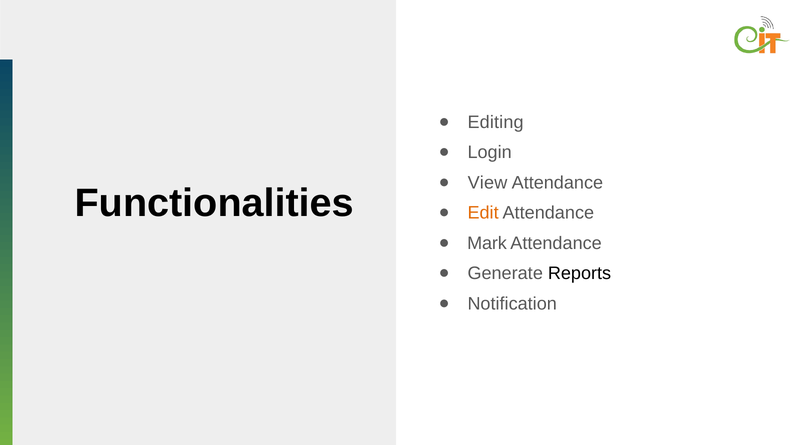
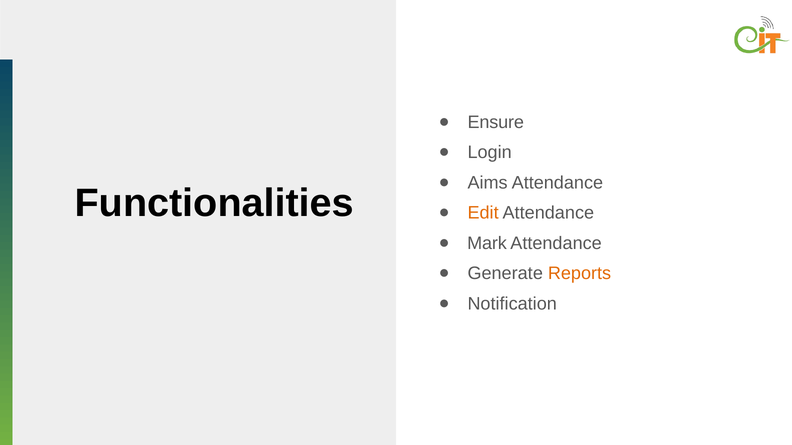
Editing: Editing -> Ensure
View: View -> Aims
Reports colour: black -> orange
